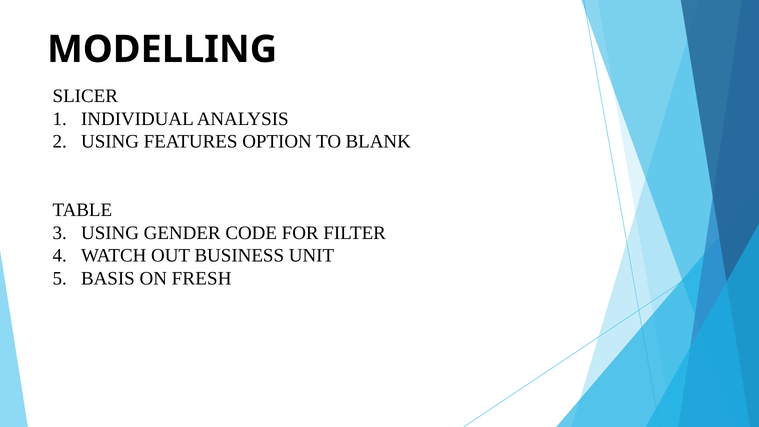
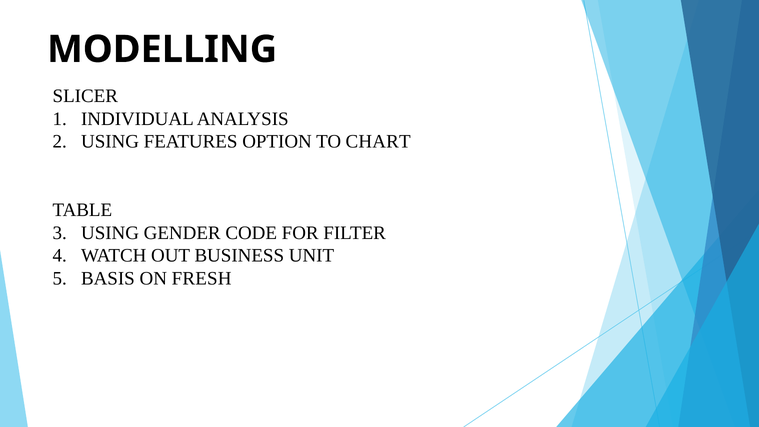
BLANK: BLANK -> CHART
